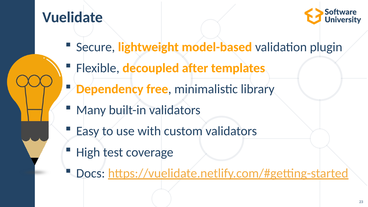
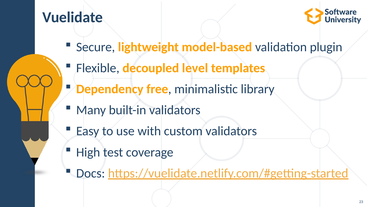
after: after -> level
